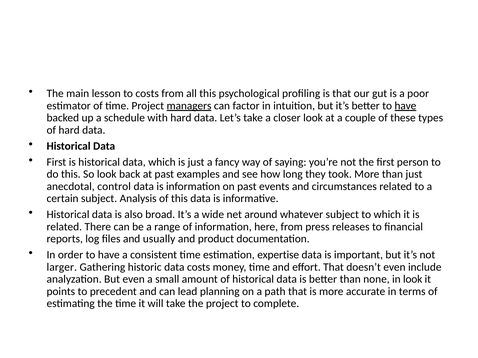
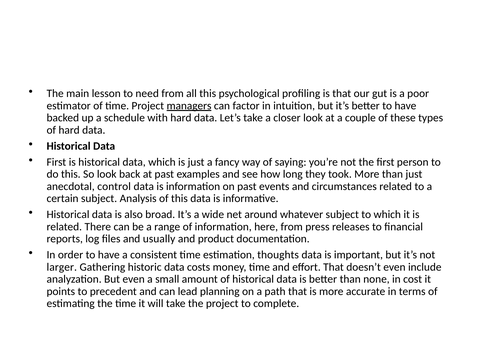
to costs: costs -> need
have at (405, 106) underline: present -> none
expertise: expertise -> thoughts
in look: look -> cost
